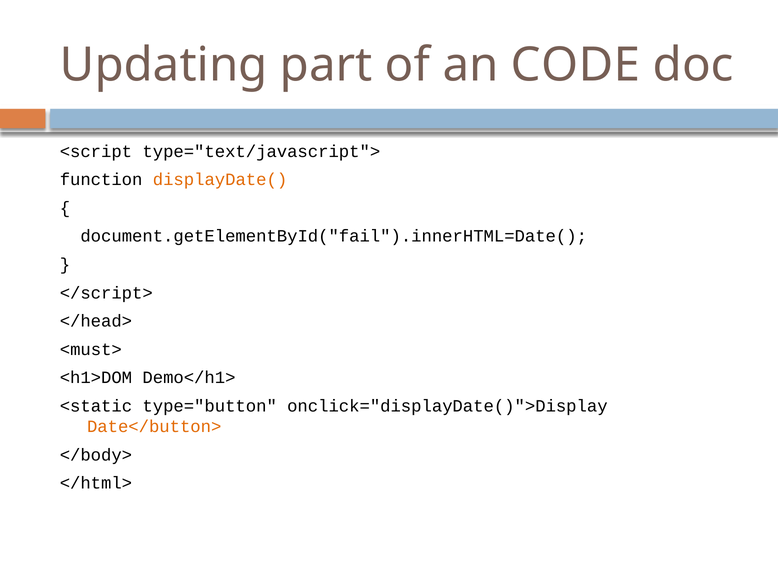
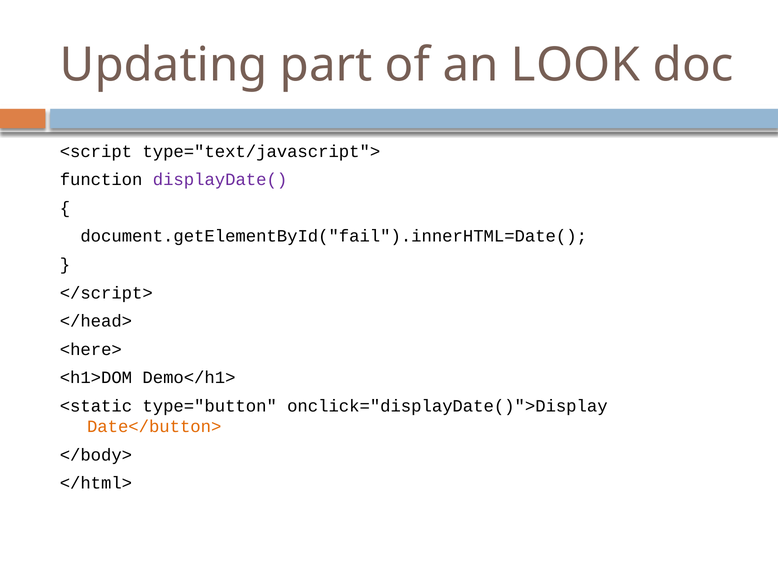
CODE: CODE -> LOOK
displayDate( colour: orange -> purple
<must>: <must> -> <here>
